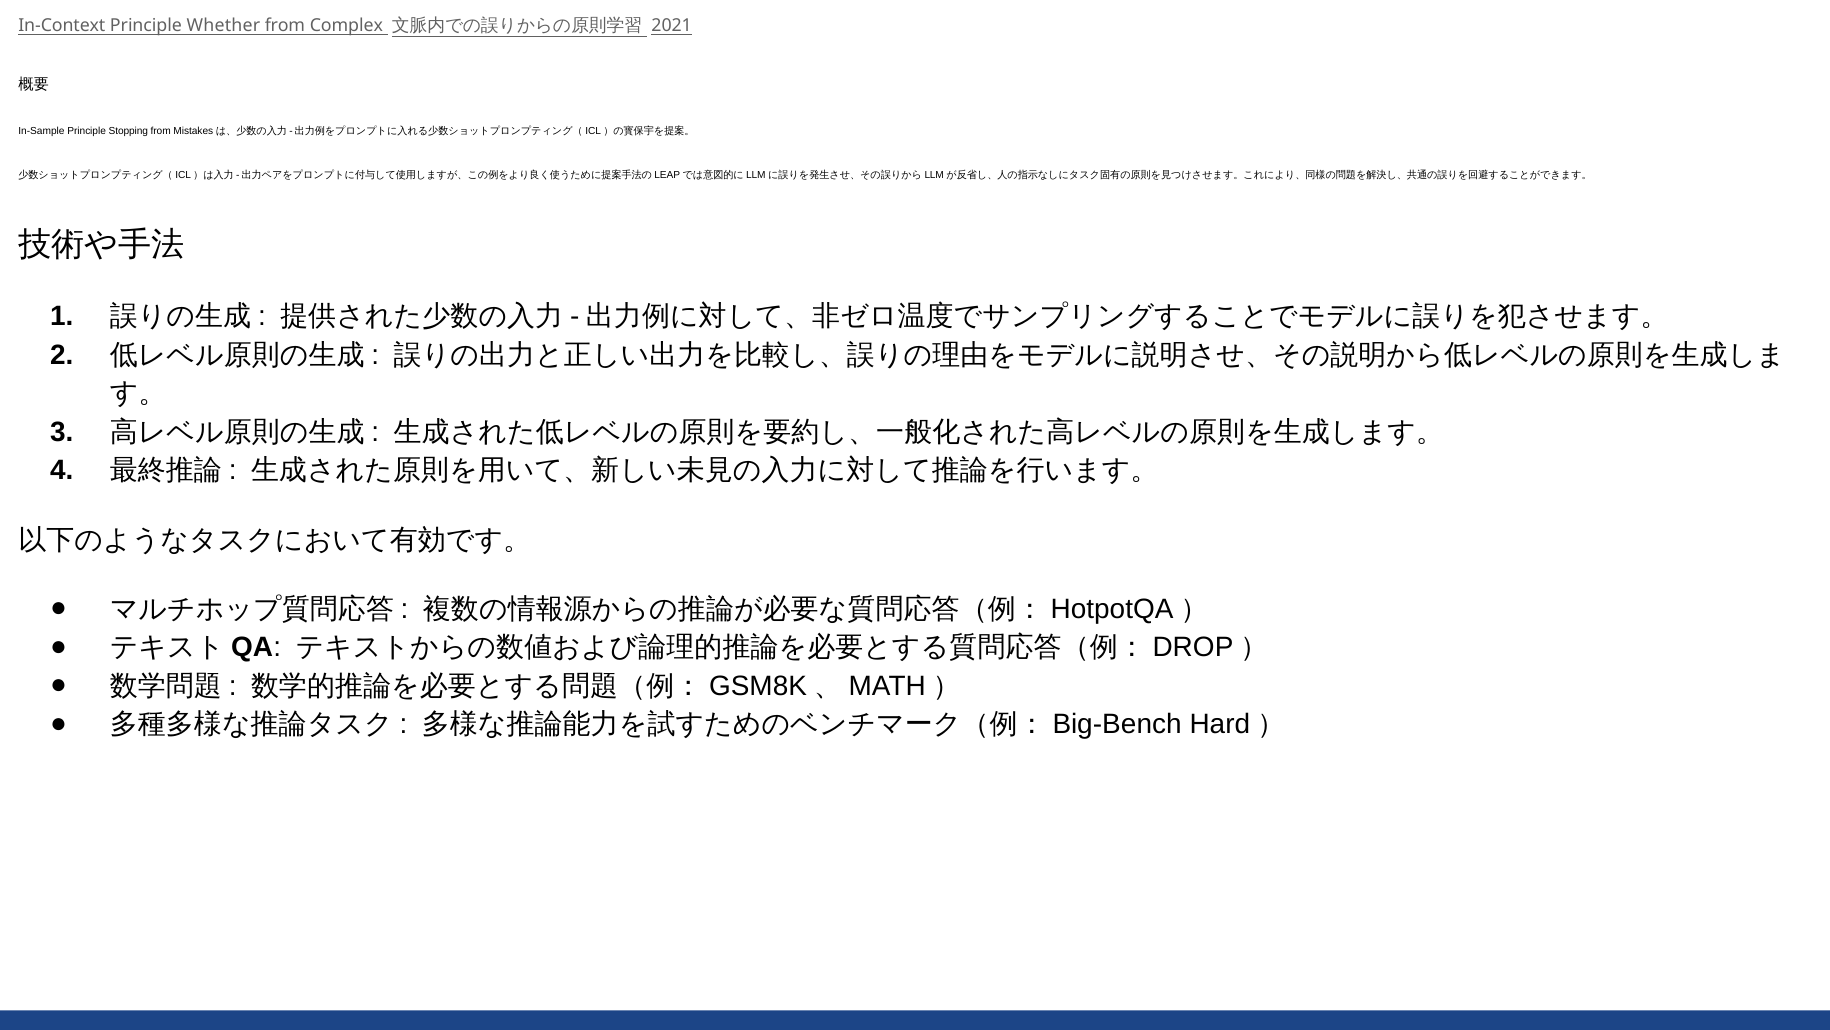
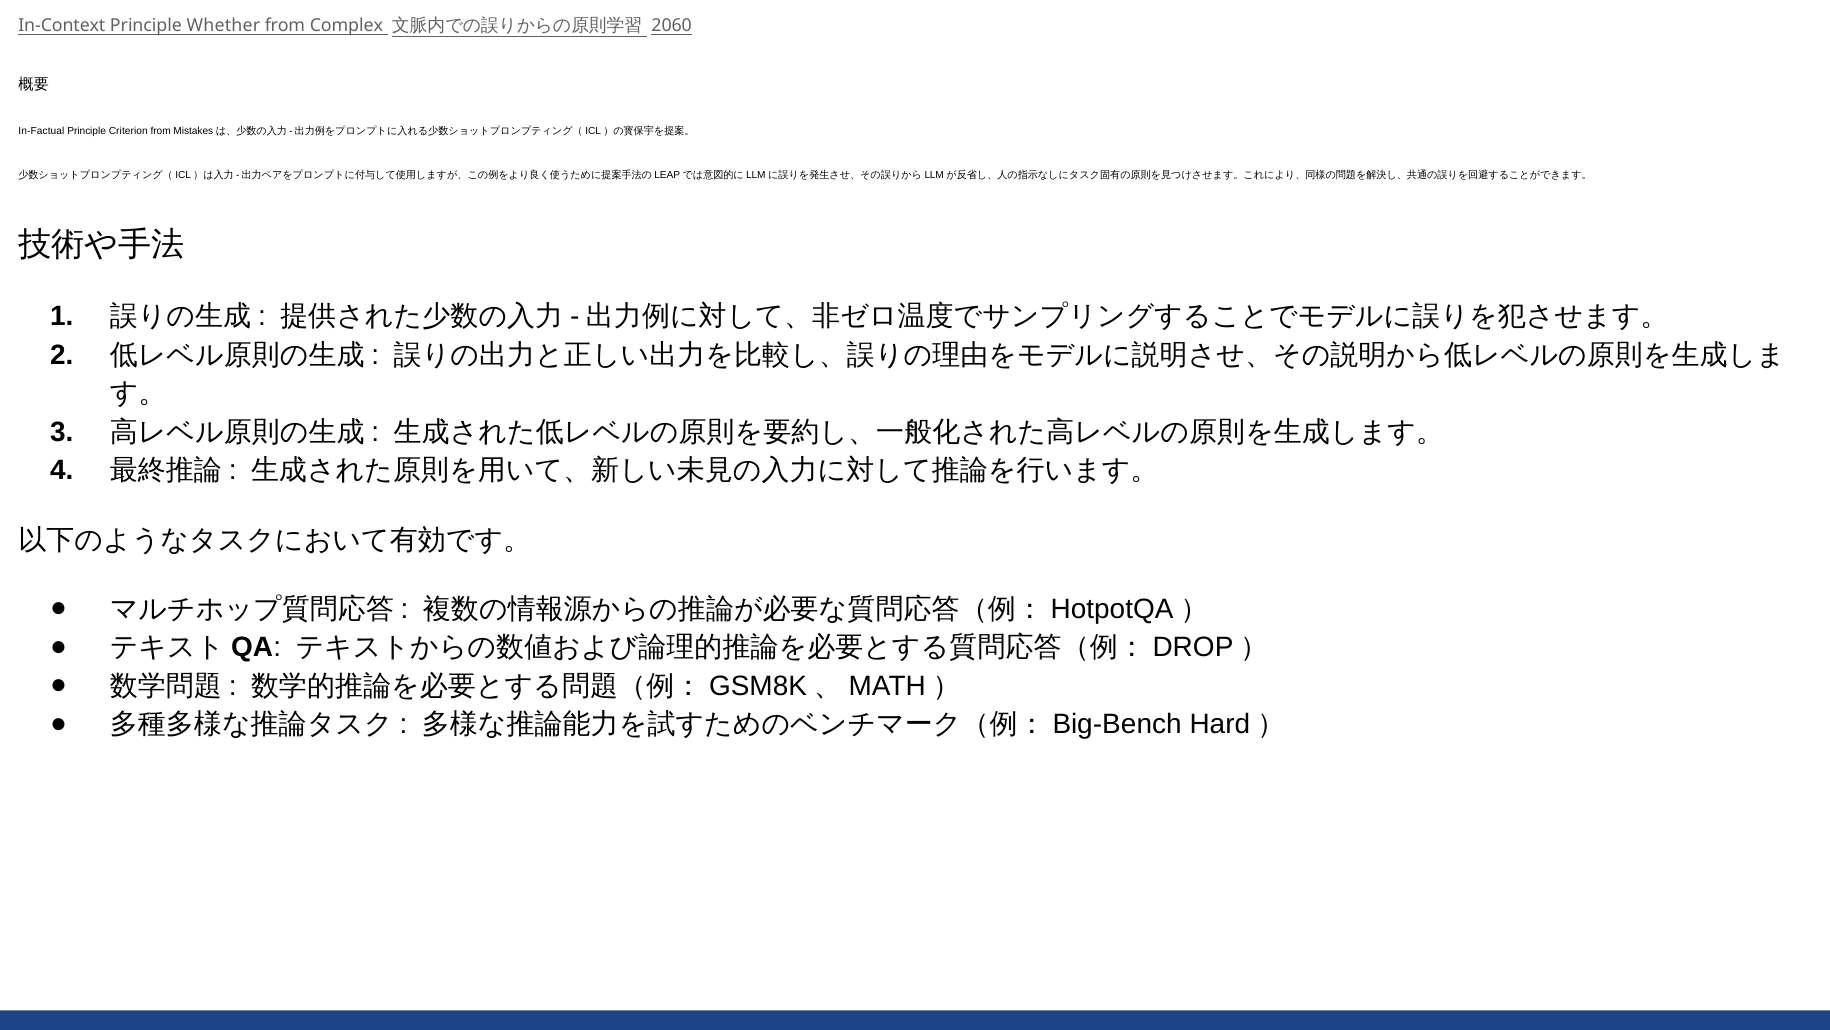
2021: 2021 -> 2060
In-Sample: In-Sample -> In-Factual
Stopping: Stopping -> Criterion
